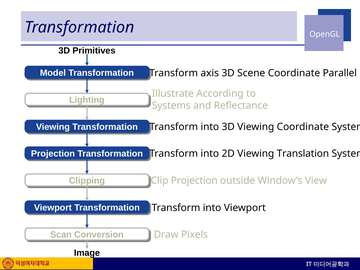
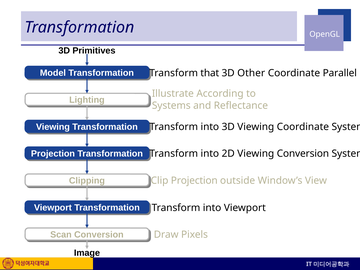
axis: axis -> that
Scene: Scene -> Other
Viewing Translation: Translation -> Conversion
